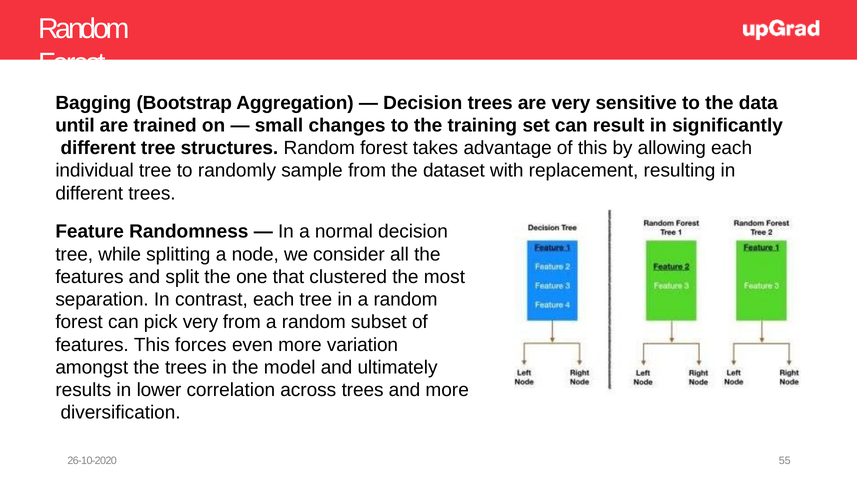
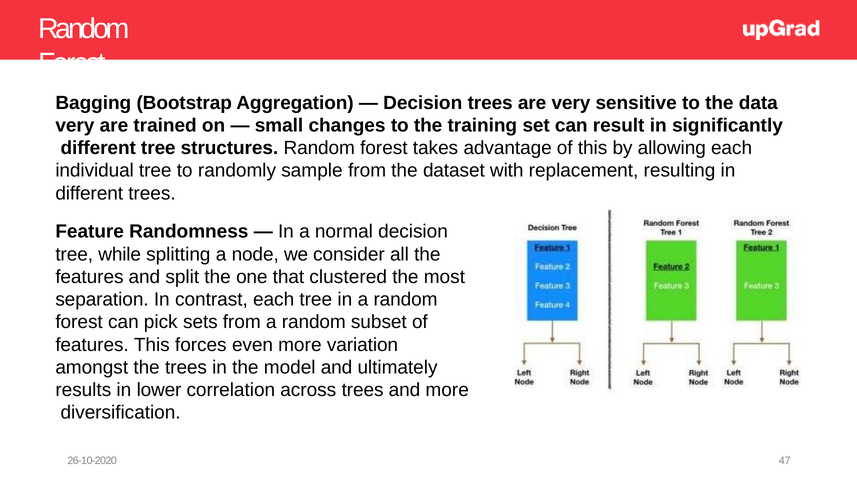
until at (75, 125): until -> very
pick very: very -> sets
55: 55 -> 47
